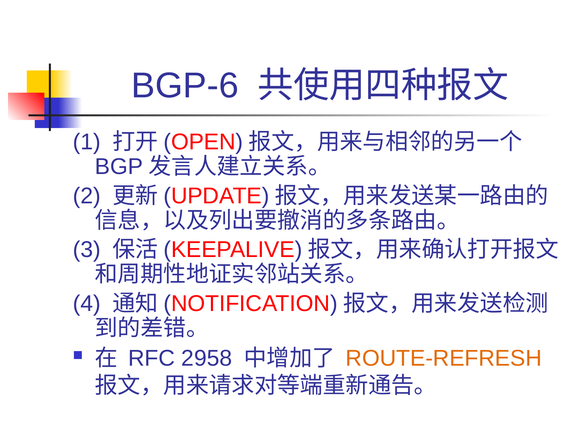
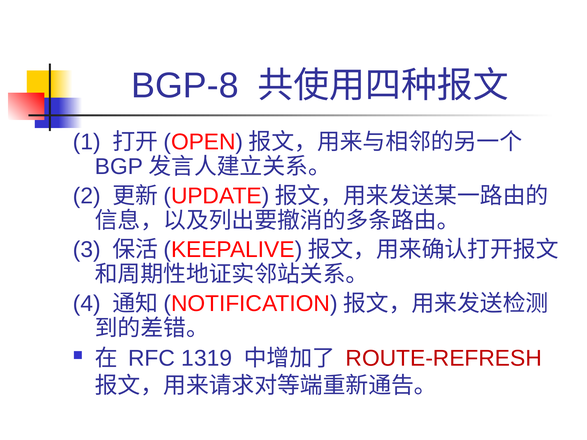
BGP-6: BGP-6 -> BGP-8
2958: 2958 -> 1319
ROUTE-REFRESH colour: orange -> red
